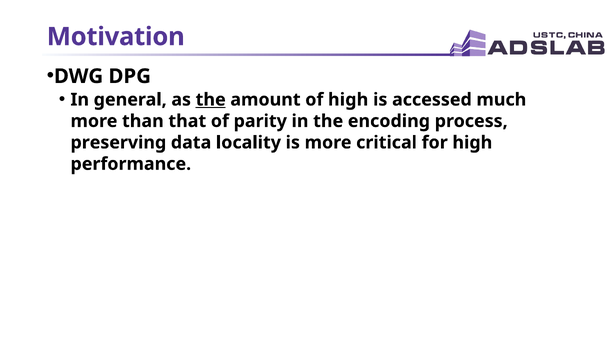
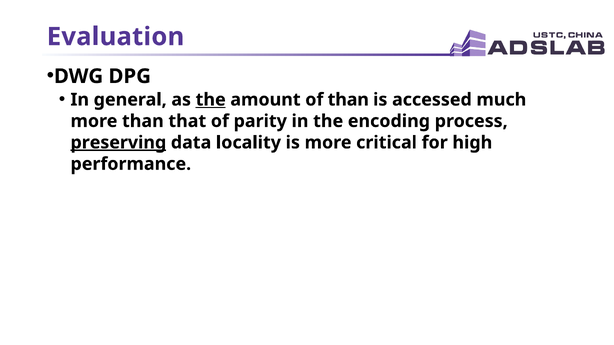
Motivation: Motivation -> Evaluation
of high: high -> than
preserving underline: none -> present
